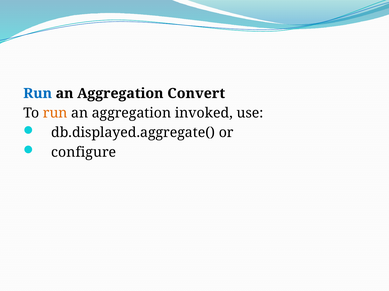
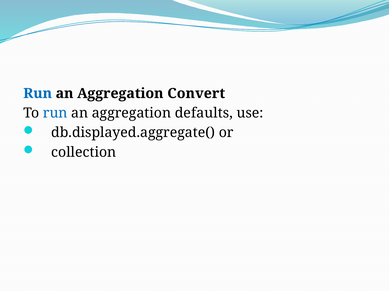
run at (55, 113) colour: orange -> blue
invoked: invoked -> defaults
configure: configure -> collection
